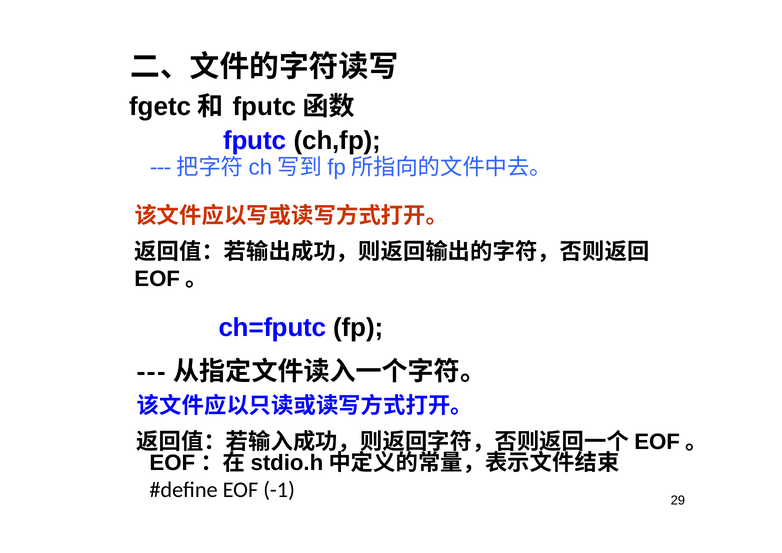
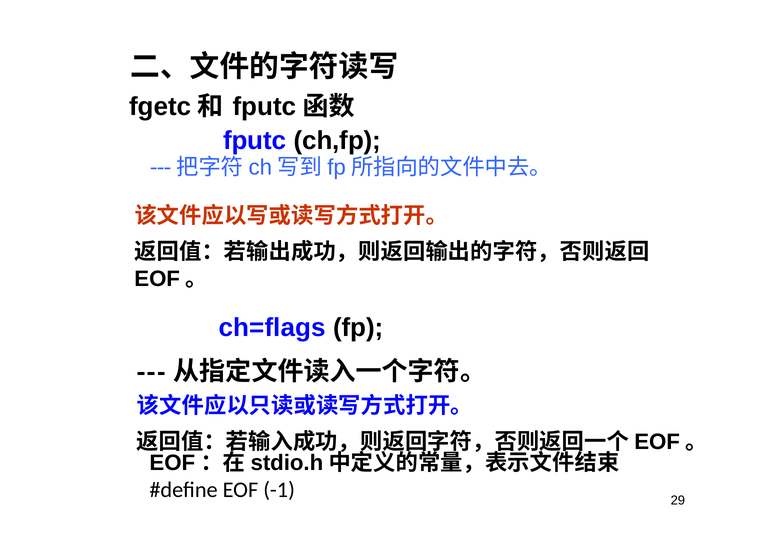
ch=fputc: ch=fputc -> ch=flags
